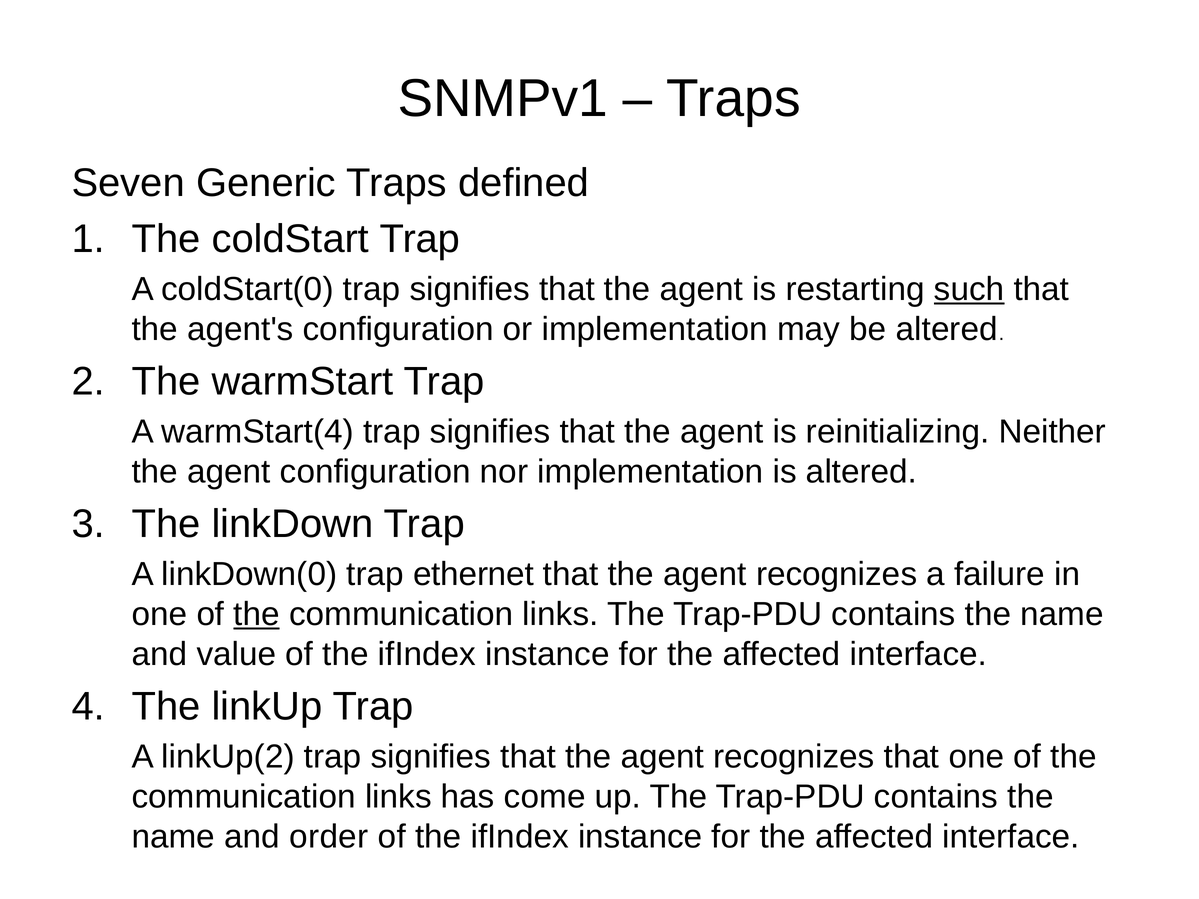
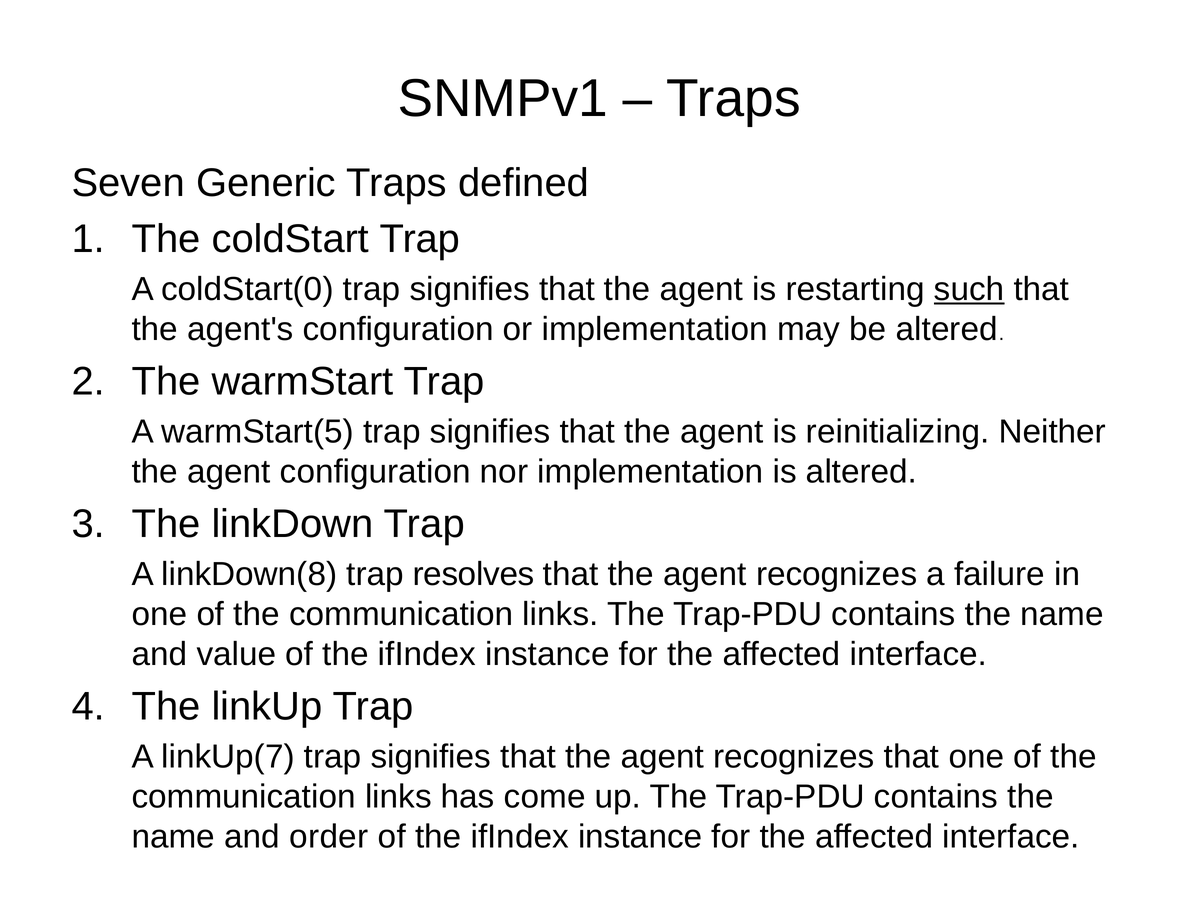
warmStart(4: warmStart(4 -> warmStart(5
linkDown(0: linkDown(0 -> linkDown(8
ethernet: ethernet -> resolves
the at (257, 614) underline: present -> none
linkUp(2: linkUp(2 -> linkUp(7
